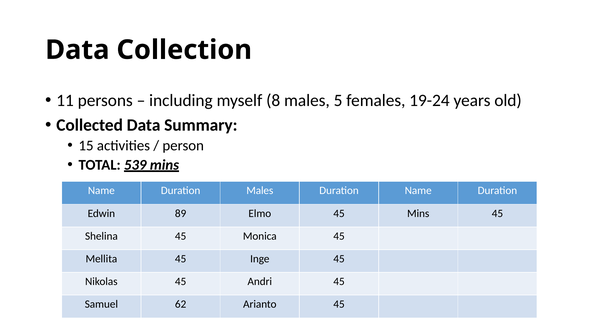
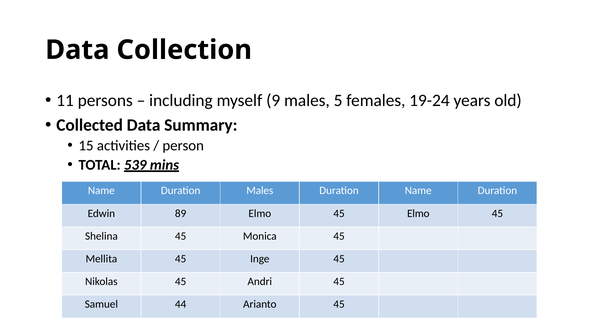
8: 8 -> 9
45 Mins: Mins -> Elmo
62: 62 -> 44
